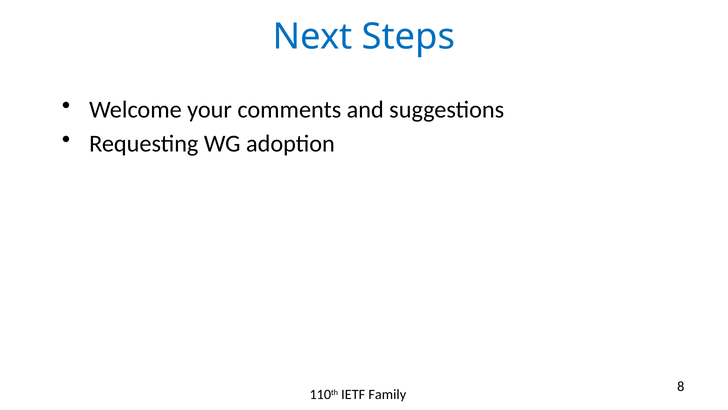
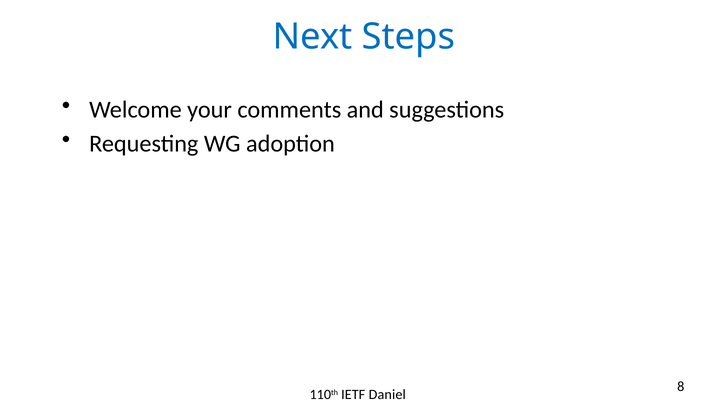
Family: Family -> Daniel
